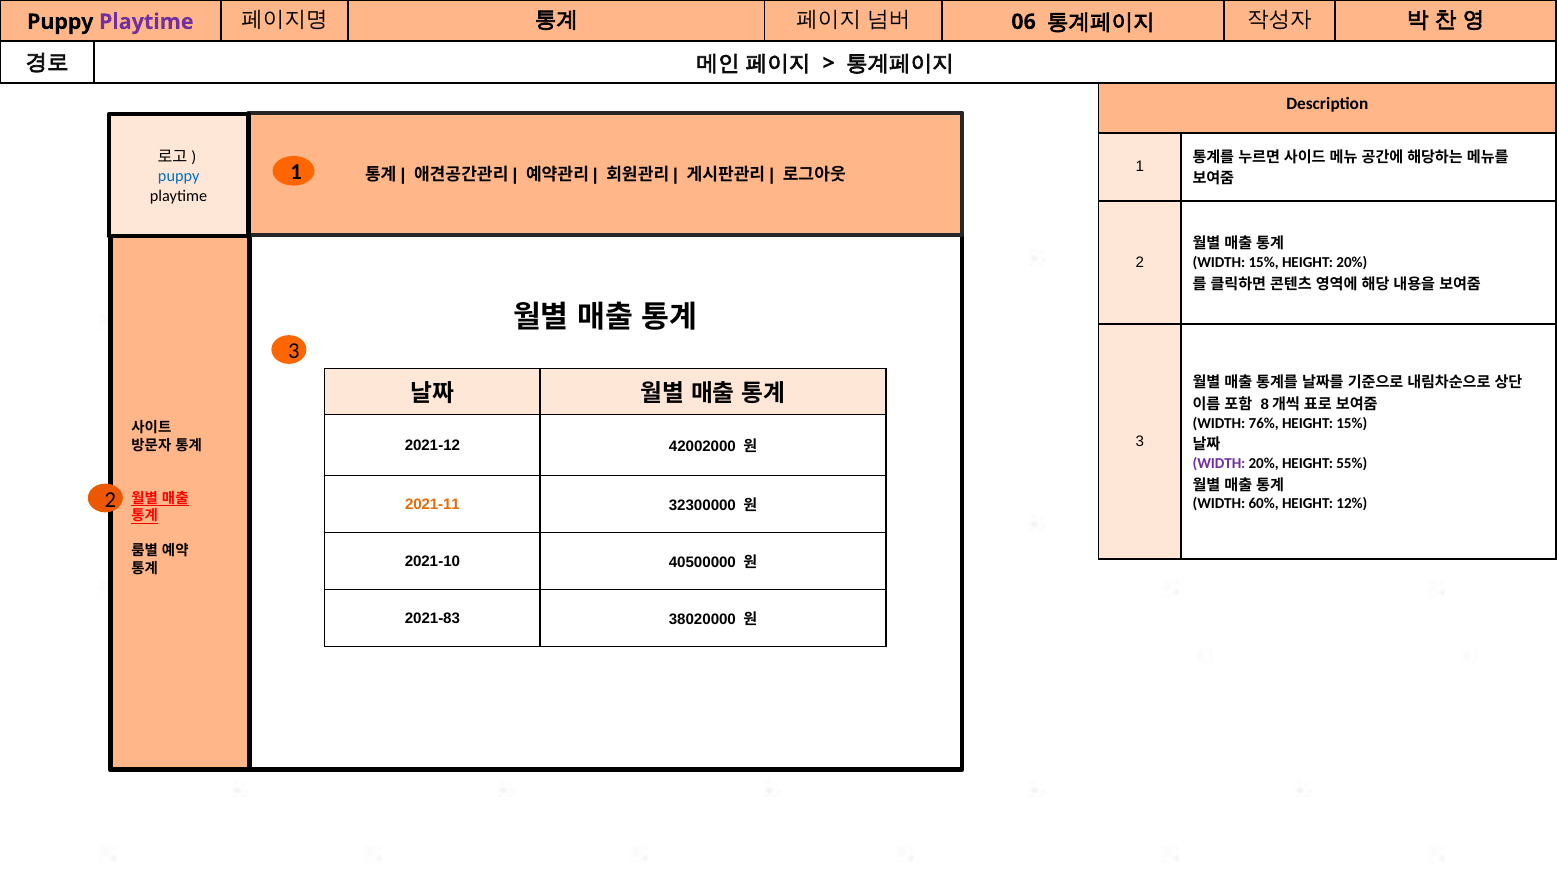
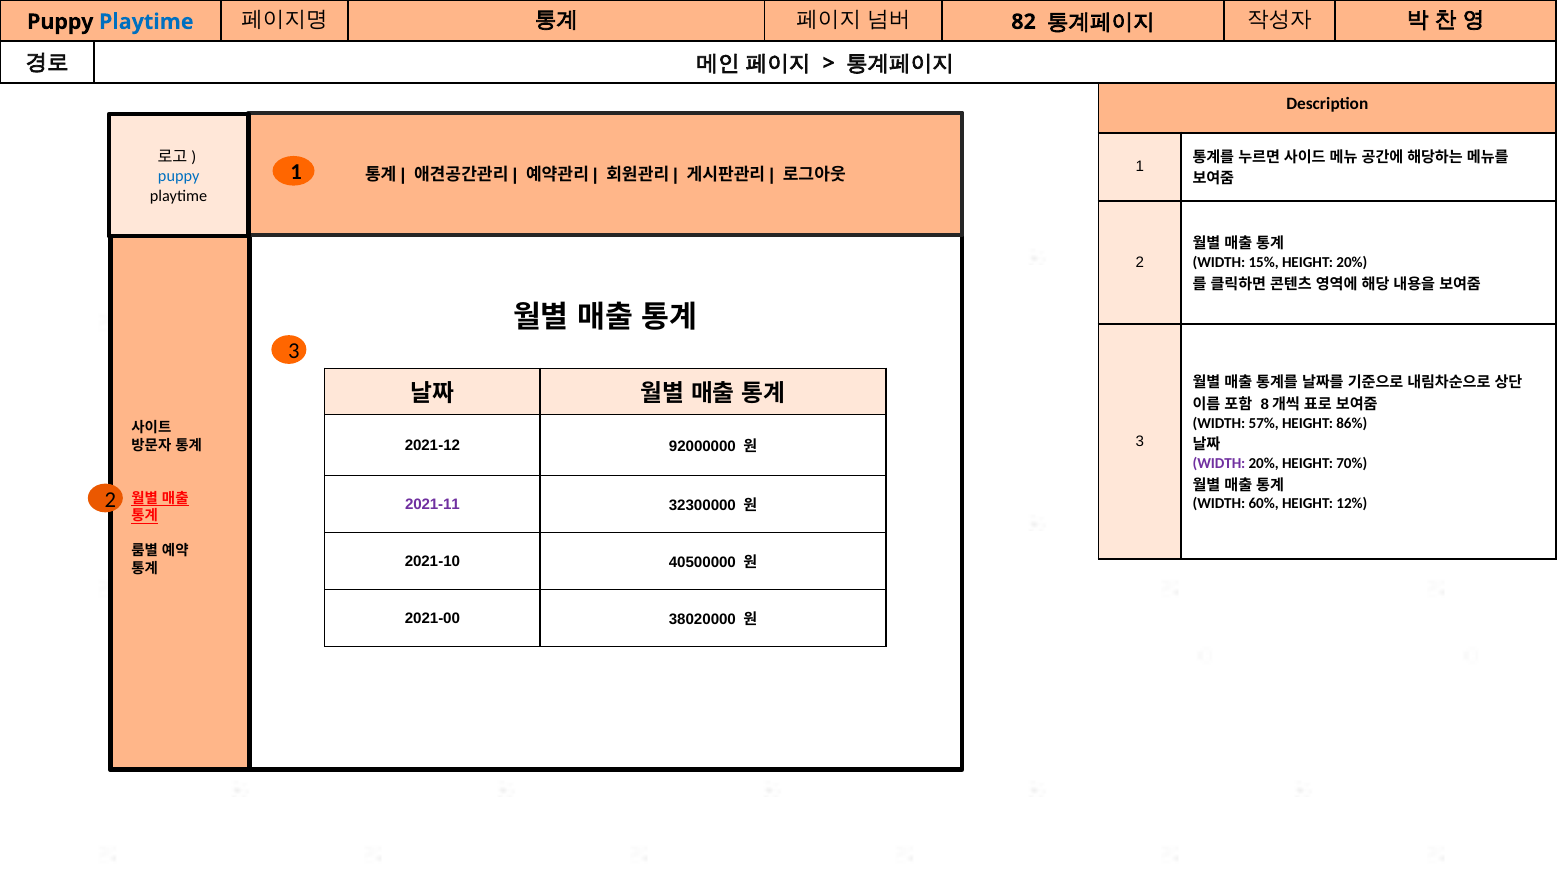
Playtime at (146, 22) colour: purple -> blue
06: 06 -> 82
76%: 76% -> 57%
HEIGHT 15%: 15% -> 86%
42002000: 42002000 -> 92000000
55%: 55% -> 70%
2021-11 colour: orange -> purple
2021-83: 2021-83 -> 2021-00
